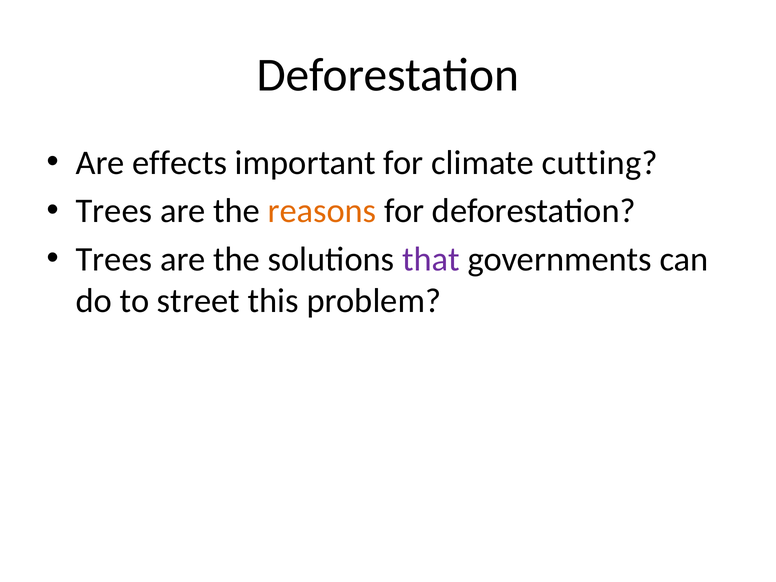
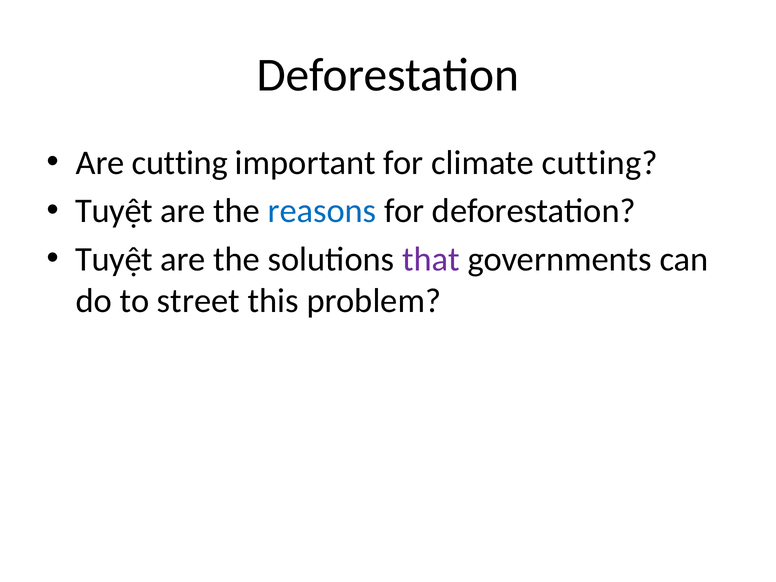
Are effects: effects -> cutting
Trees at (114, 211): Trees -> Tuyệt
reasons colour: orange -> blue
Trees at (114, 259): Trees -> Tuyệt
